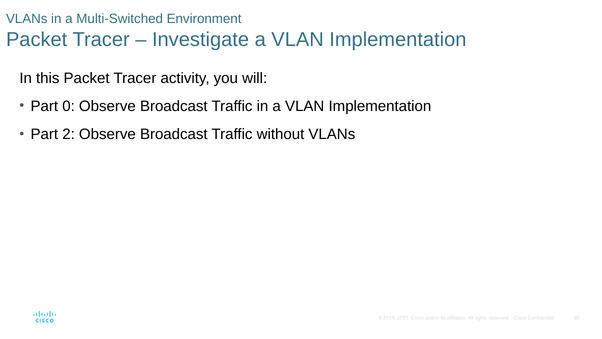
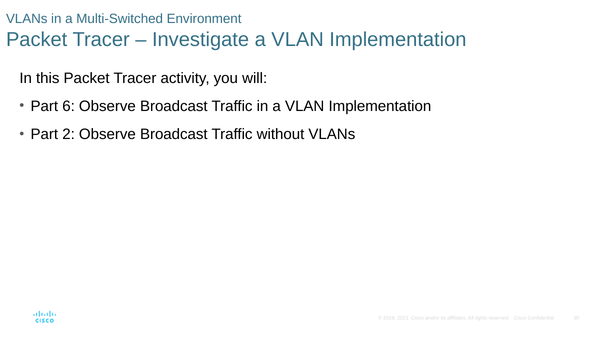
0: 0 -> 6
